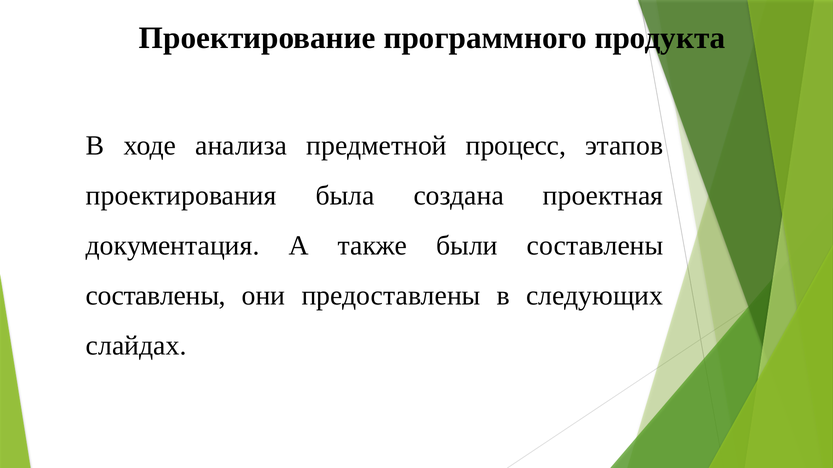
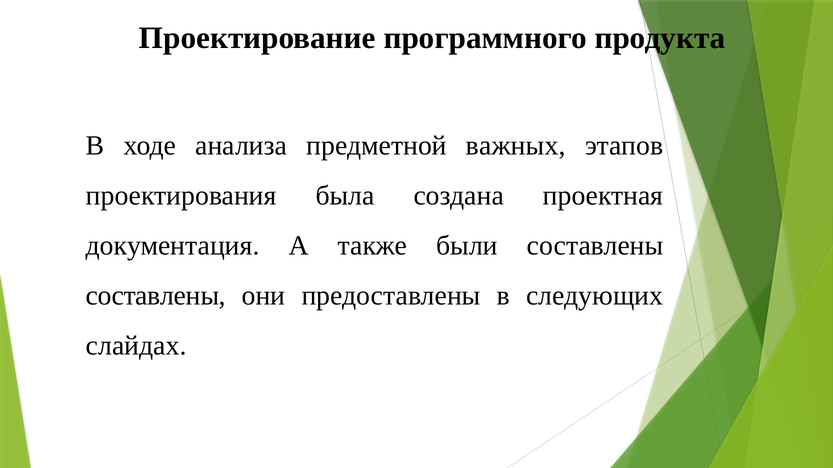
процесс: процесс -> важных
